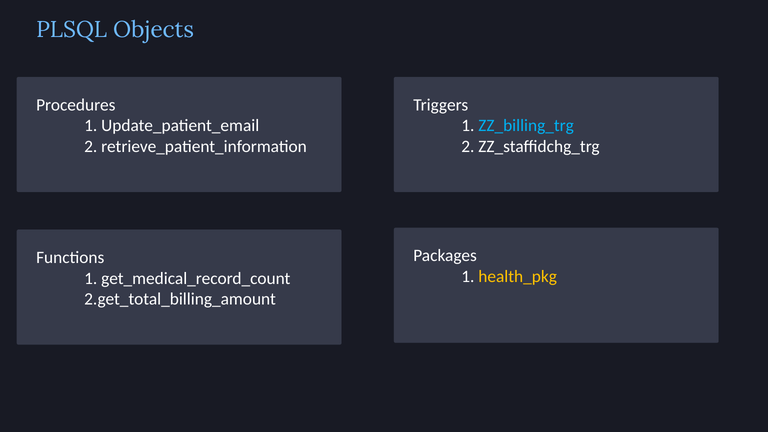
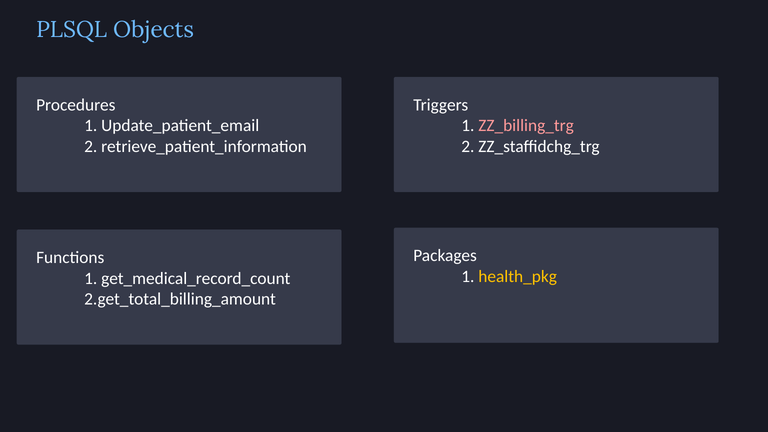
ZZ_billing_trg colour: light blue -> pink
